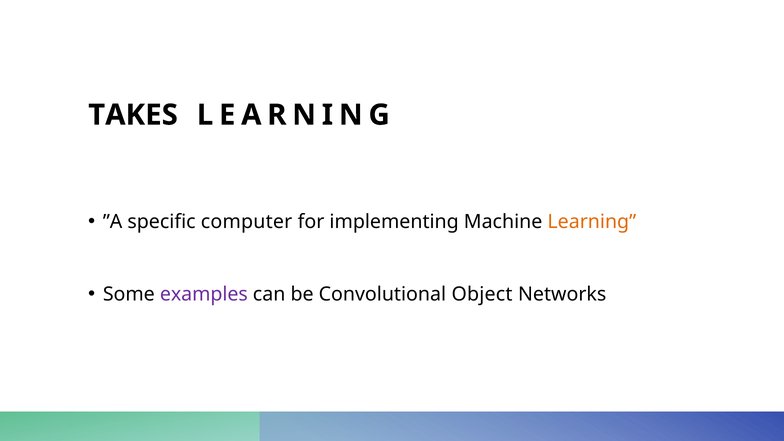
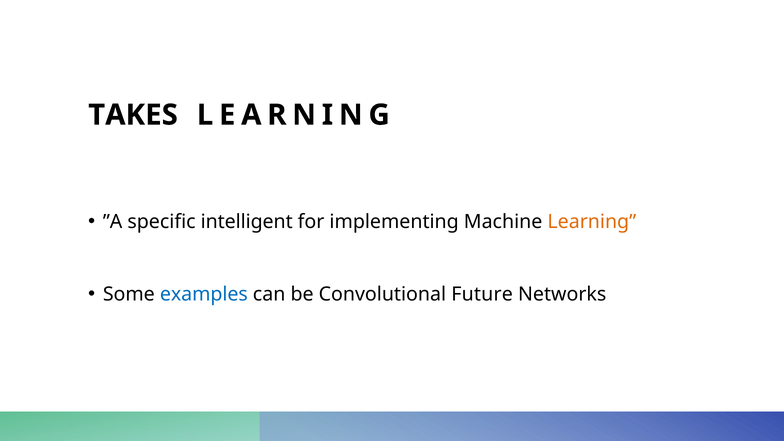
computer: computer -> intelligent
examples colour: purple -> blue
Object: Object -> Future
